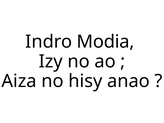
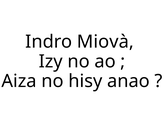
Modia: Modia -> Miovà
